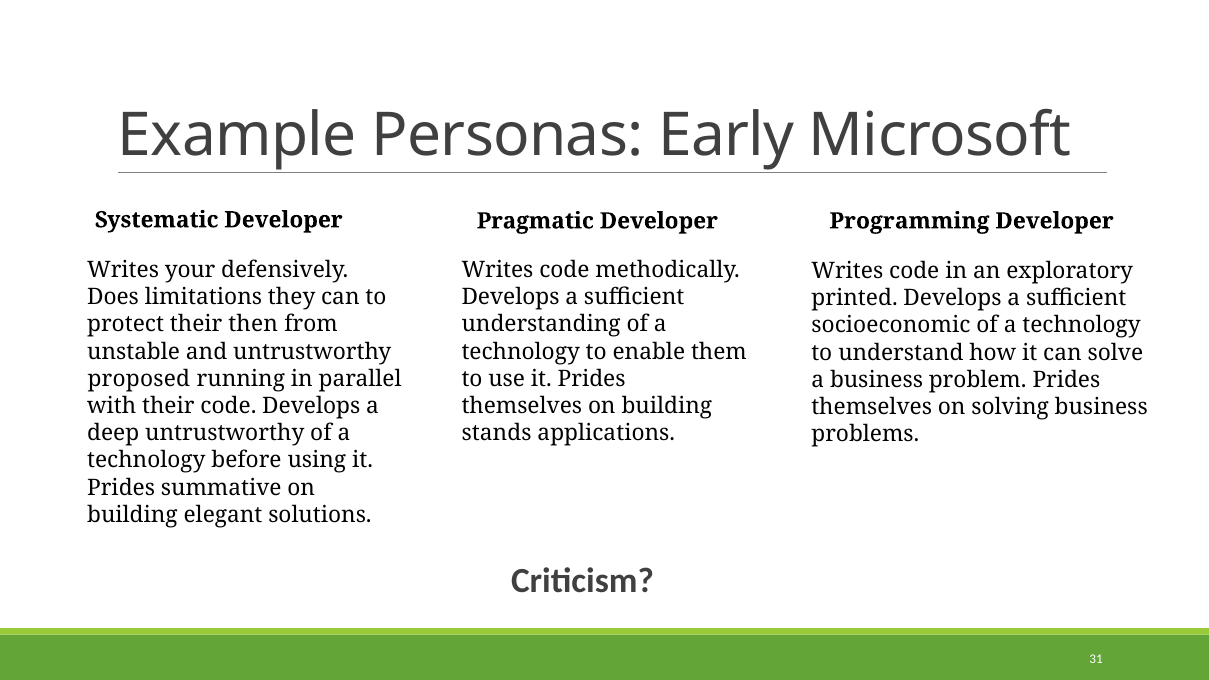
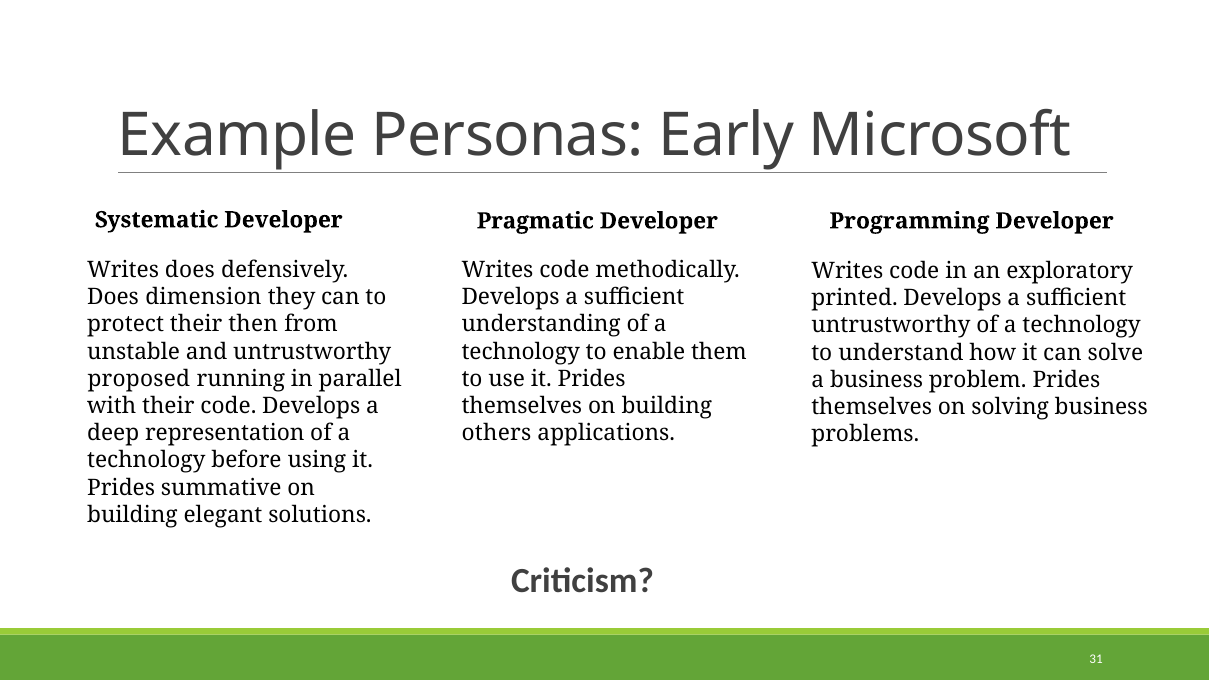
Writes your: your -> does
limitations: limitations -> dimension
socioeconomic at (891, 325): socioeconomic -> untrustworthy
deep untrustworthy: untrustworthy -> representation
stands: stands -> others
